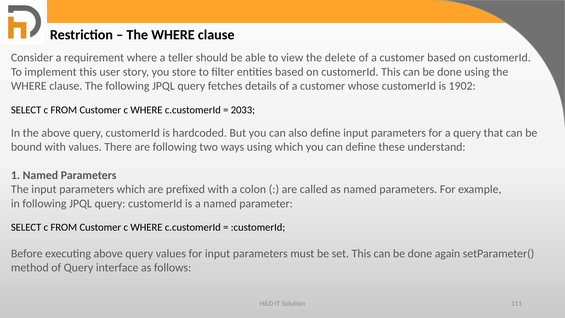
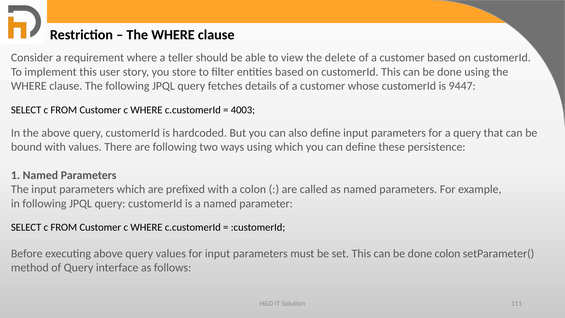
1902: 1902 -> 9447
2033: 2033 -> 4003
understand: understand -> persistence
done again: again -> colon
